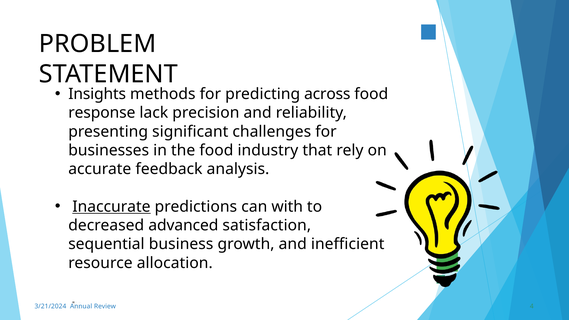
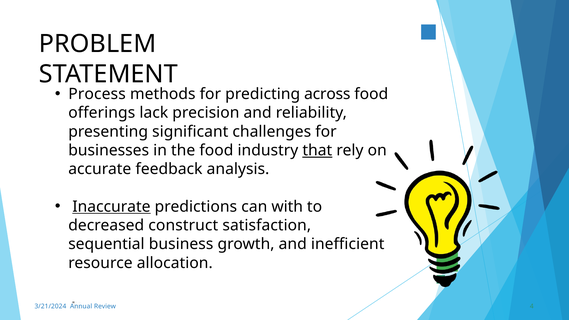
Insights: Insights -> Process
response: response -> offerings
that underline: none -> present
advanced: advanced -> construct
